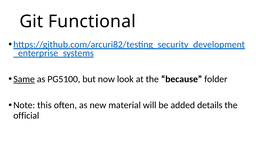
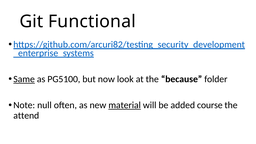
this: this -> null
material underline: none -> present
details: details -> course
official: official -> attend
